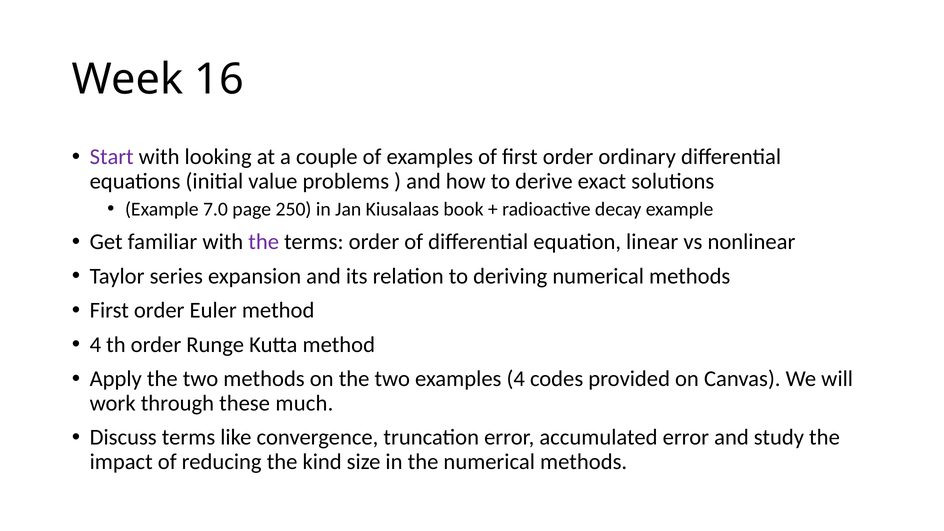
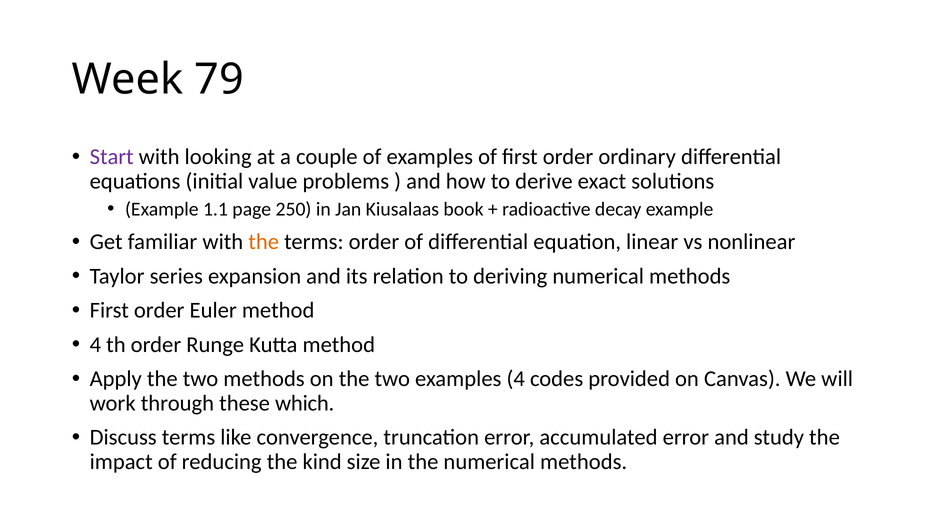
16: 16 -> 79
7.0: 7.0 -> 1.1
the at (264, 242) colour: purple -> orange
much: much -> which
